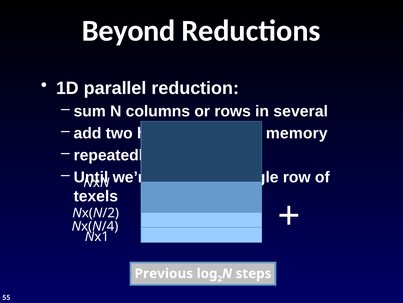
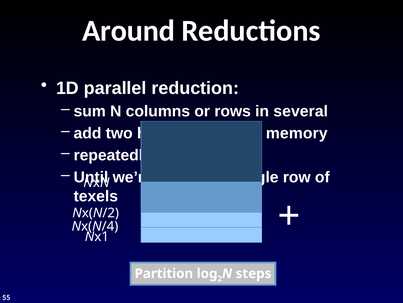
Beyond: Beyond -> Around
Previous: Previous -> Partition
